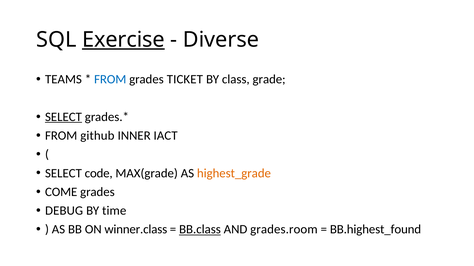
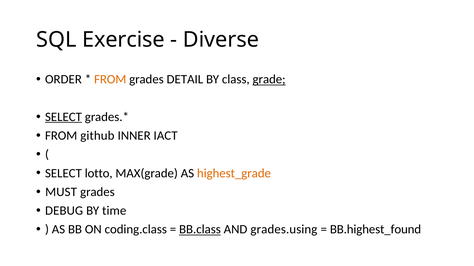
Exercise underline: present -> none
TEAMS: TEAMS -> ORDER
FROM at (110, 80) colour: blue -> orange
TICKET: TICKET -> DETAIL
grade underline: none -> present
code: code -> lotto
COME: COME -> MUST
winner.class: winner.class -> coding.class
grades.room: grades.room -> grades.using
